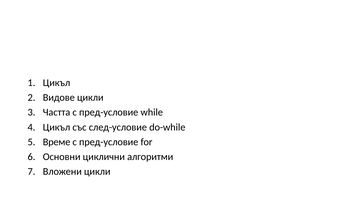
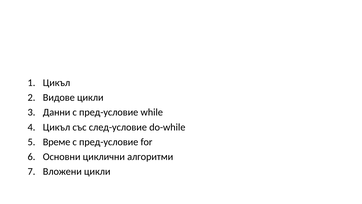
Частта: Частта -> Данни
